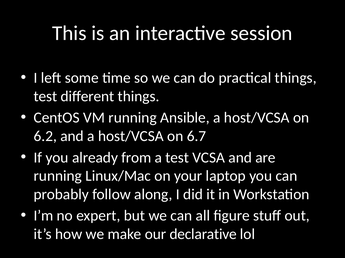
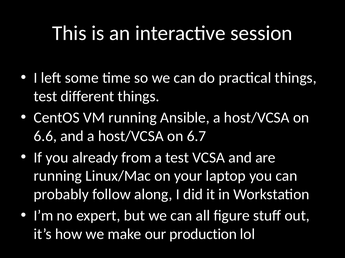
6.2: 6.2 -> 6.6
declarative: declarative -> production
